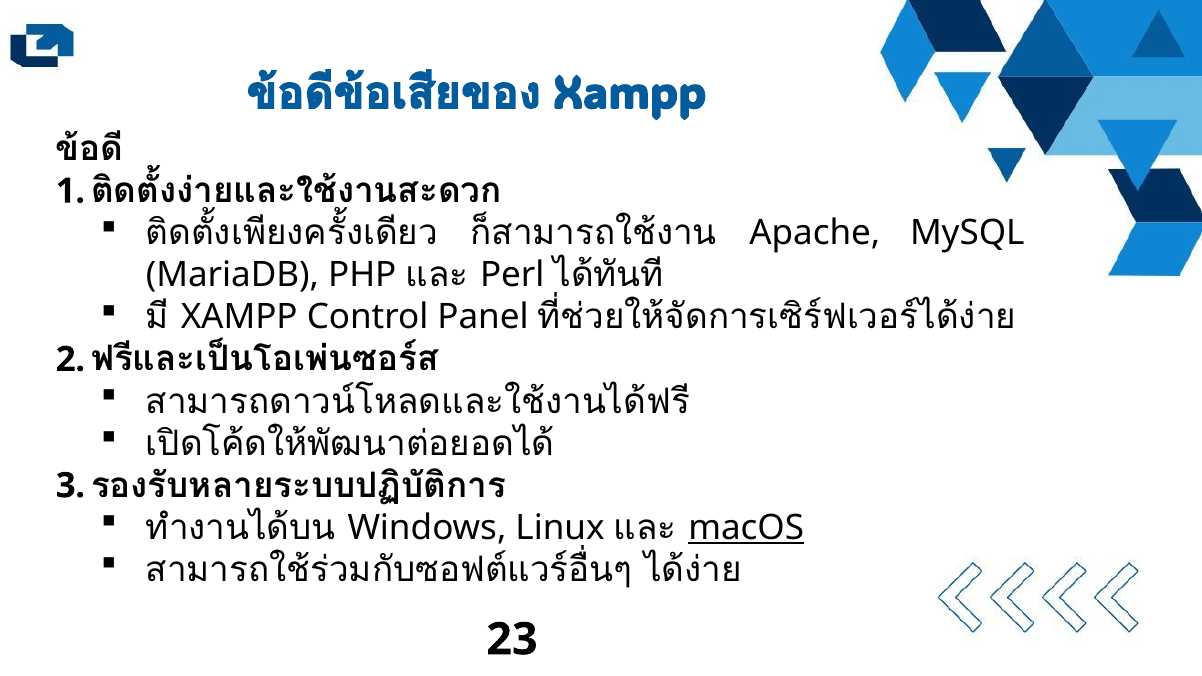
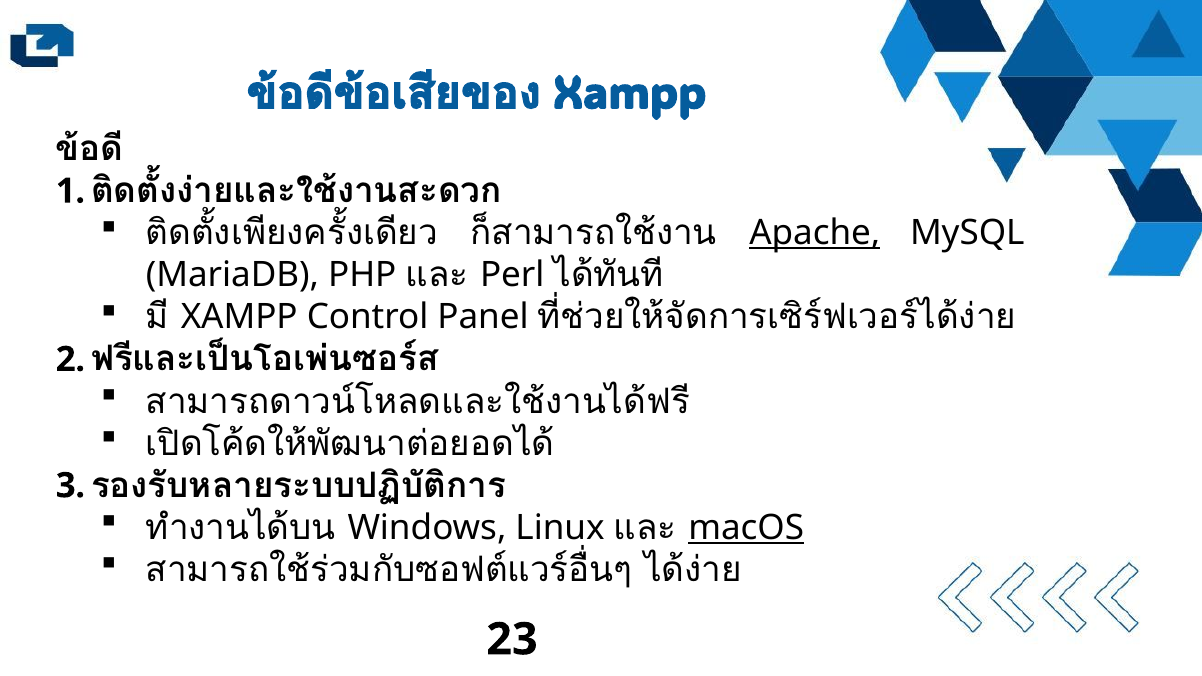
Apache underline: none -> present
